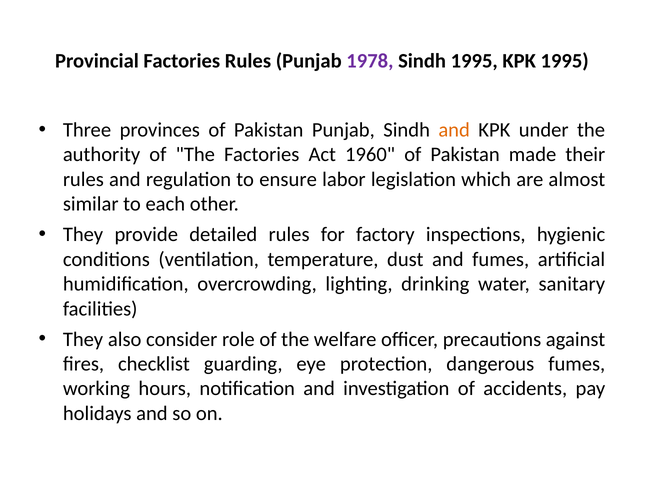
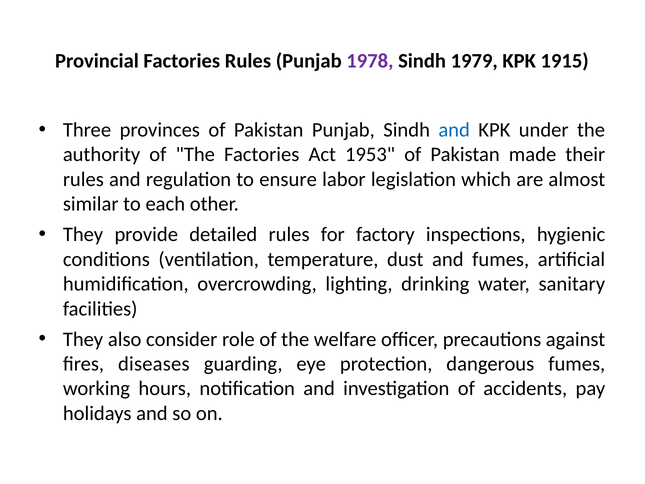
Sindh 1995: 1995 -> 1979
KPK 1995: 1995 -> 1915
and at (454, 130) colour: orange -> blue
1960: 1960 -> 1953
checklist: checklist -> diseases
